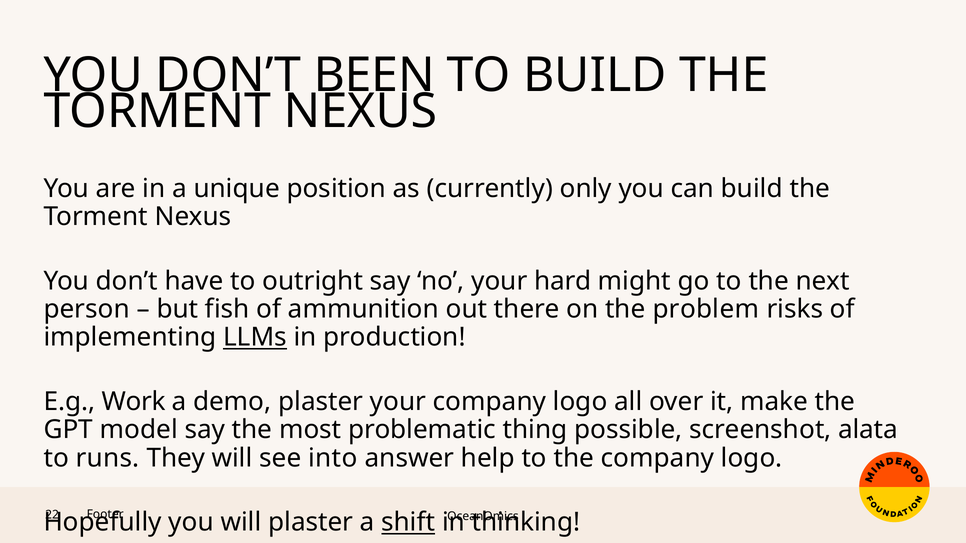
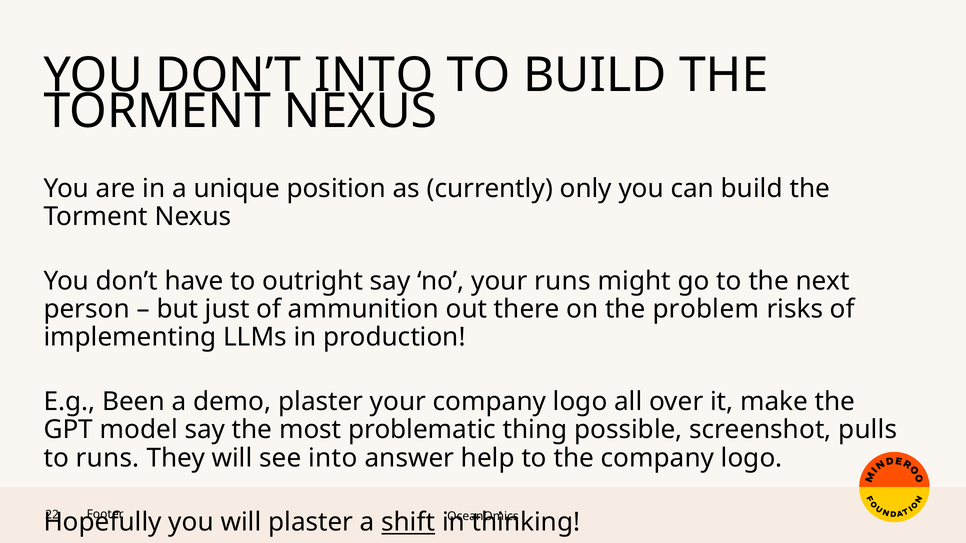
DON’T BEEN: BEEN -> INTO
your hard: hard -> runs
fish: fish -> just
LLMs underline: present -> none
Work: Work -> Been
alata: alata -> pulls
